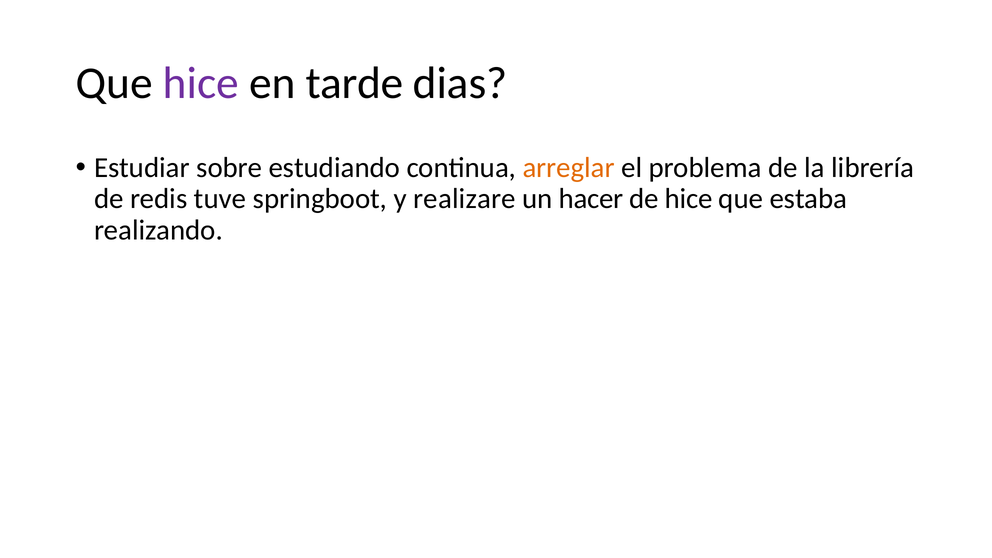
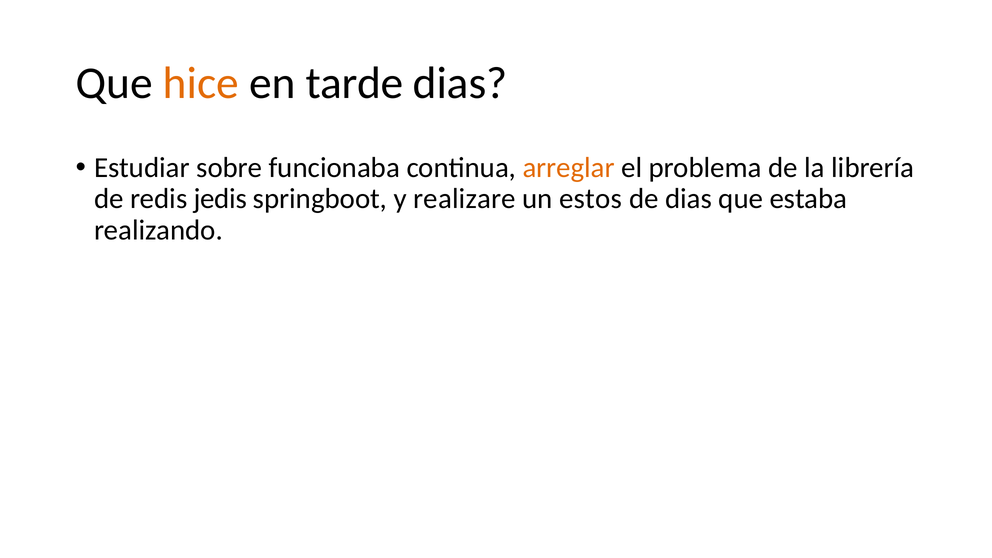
hice at (201, 83) colour: purple -> orange
estudiando: estudiando -> funcionaba
tuve: tuve -> jedis
hacer: hacer -> estos
de hice: hice -> dias
